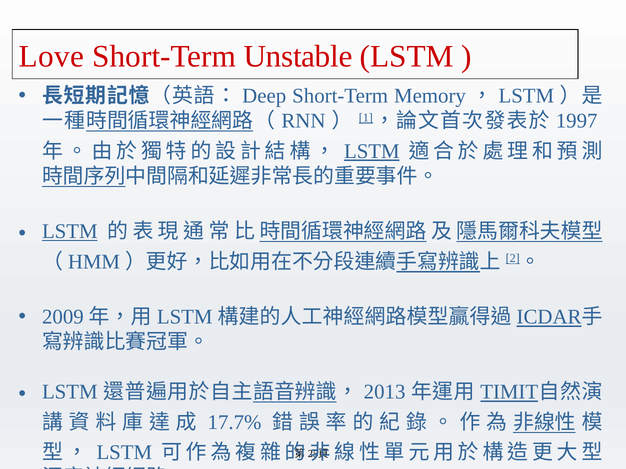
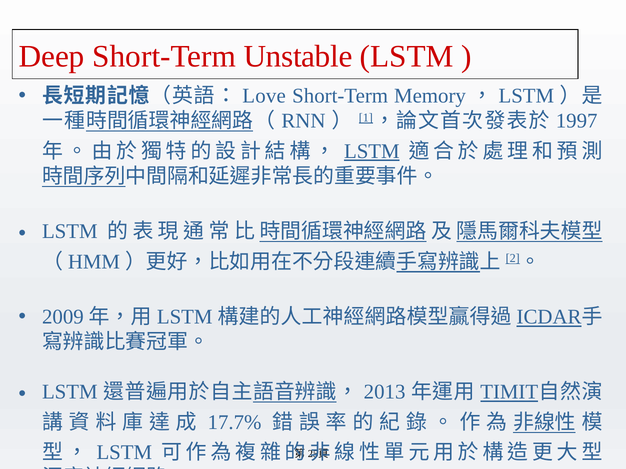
Love: Love -> Deep
Deep: Deep -> Love
LSTM at (70, 232) underline: present -> none
